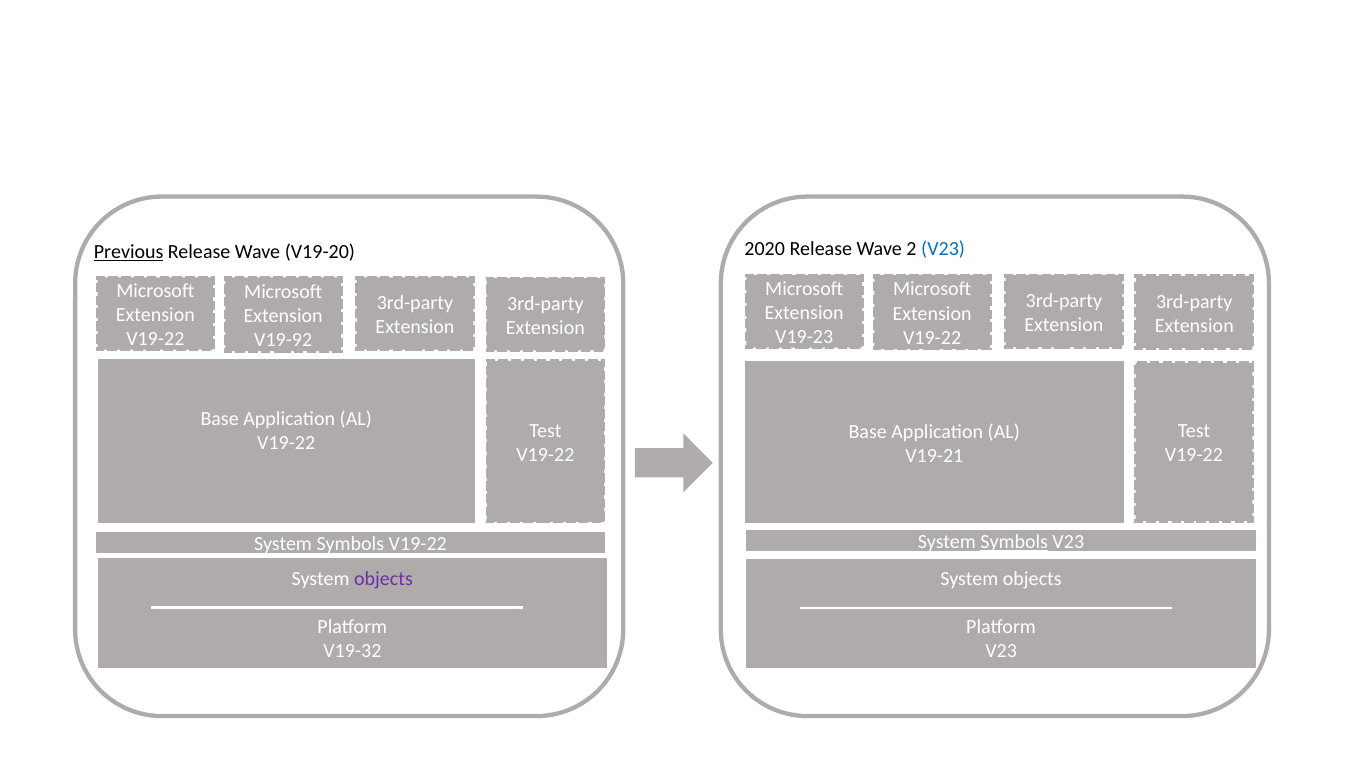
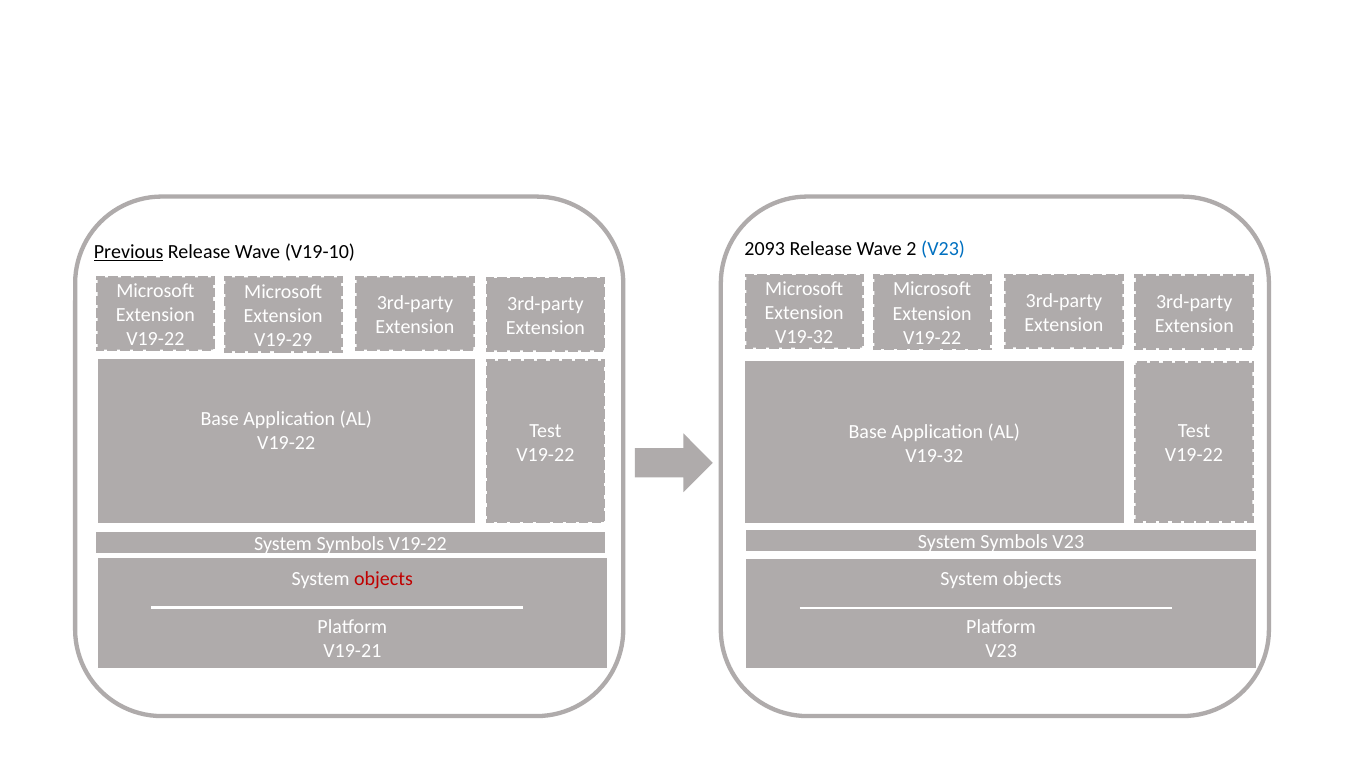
2020: 2020 -> 2093
V19-20: V19-20 -> V19-10
V19-23 at (804, 337): V19-23 -> V19-32
V19-92: V19-92 -> V19-29
V19-21 at (934, 456): V19-21 -> V19-32
Symbols at (1014, 542) underline: present -> none
objects at (383, 578) colour: purple -> red
V19-32: V19-32 -> V19-21
